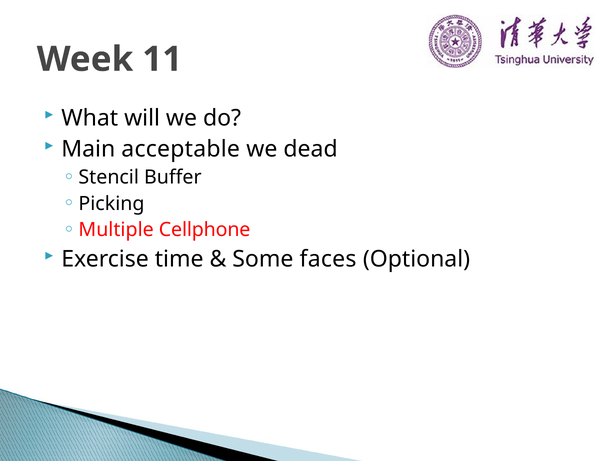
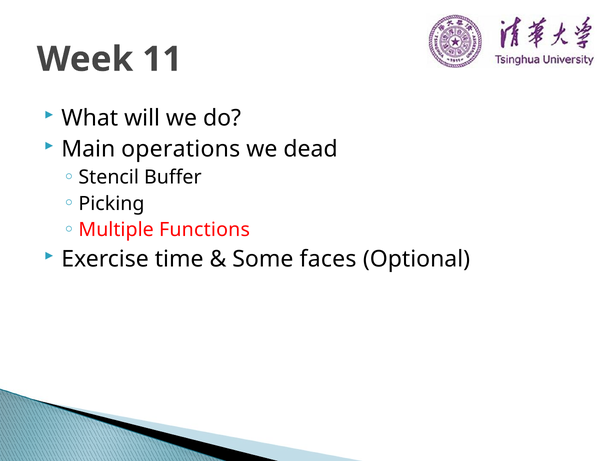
acceptable: acceptable -> operations
Cellphone: Cellphone -> Functions
